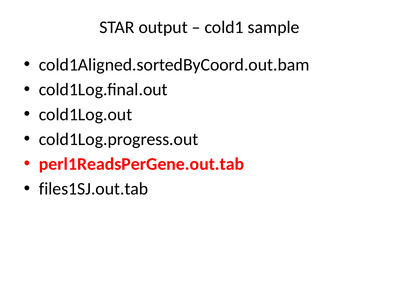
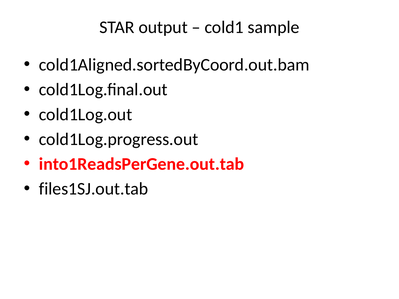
perl1ReadsPerGene.out.tab: perl1ReadsPerGene.out.tab -> into1ReadsPerGene.out.tab
